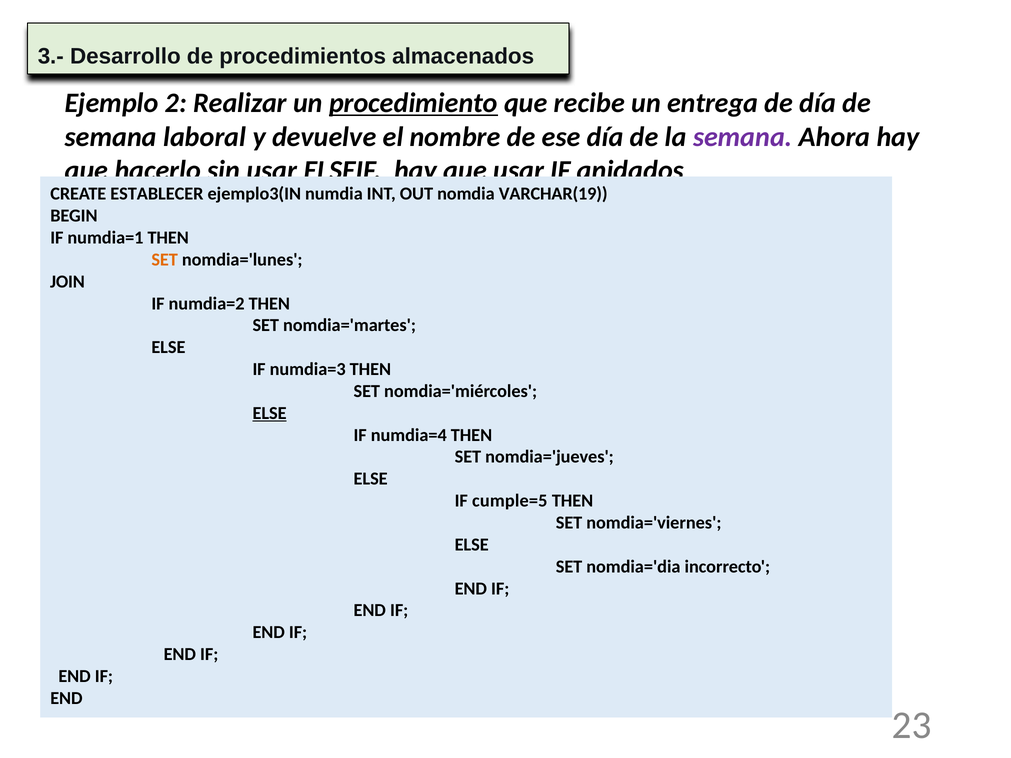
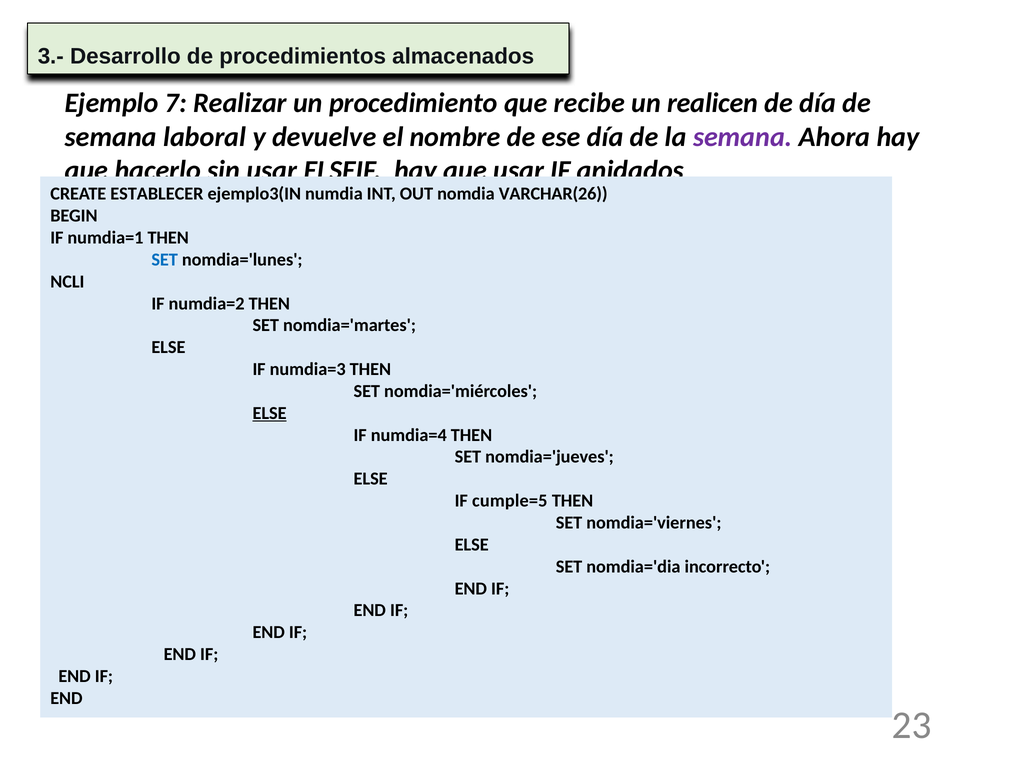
2: 2 -> 7
procedimiento underline: present -> none
entrega: entrega -> realicen
VARCHAR(19: VARCHAR(19 -> VARCHAR(26
SET at (165, 260) colour: orange -> blue
JOIN: JOIN -> NCLI
